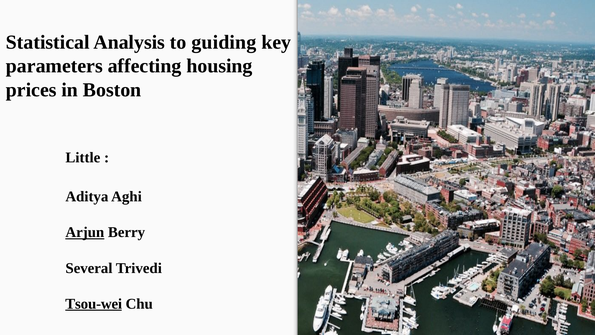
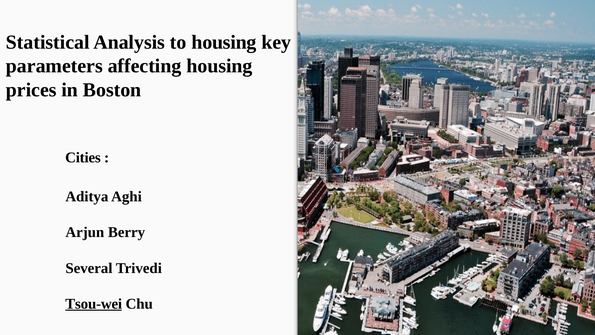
to guiding: guiding -> housing
Little: Little -> Cities
Arjun underline: present -> none
